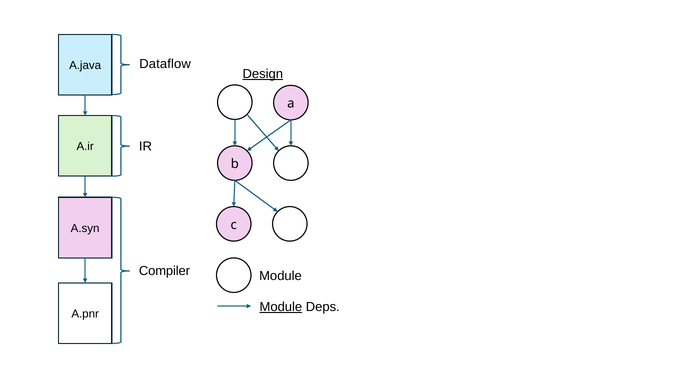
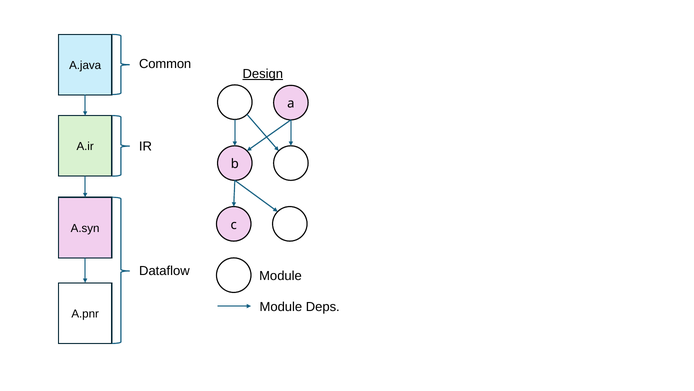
Dataflow: Dataflow -> Common
Compiler: Compiler -> Dataflow
Module at (281, 306) underline: present -> none
